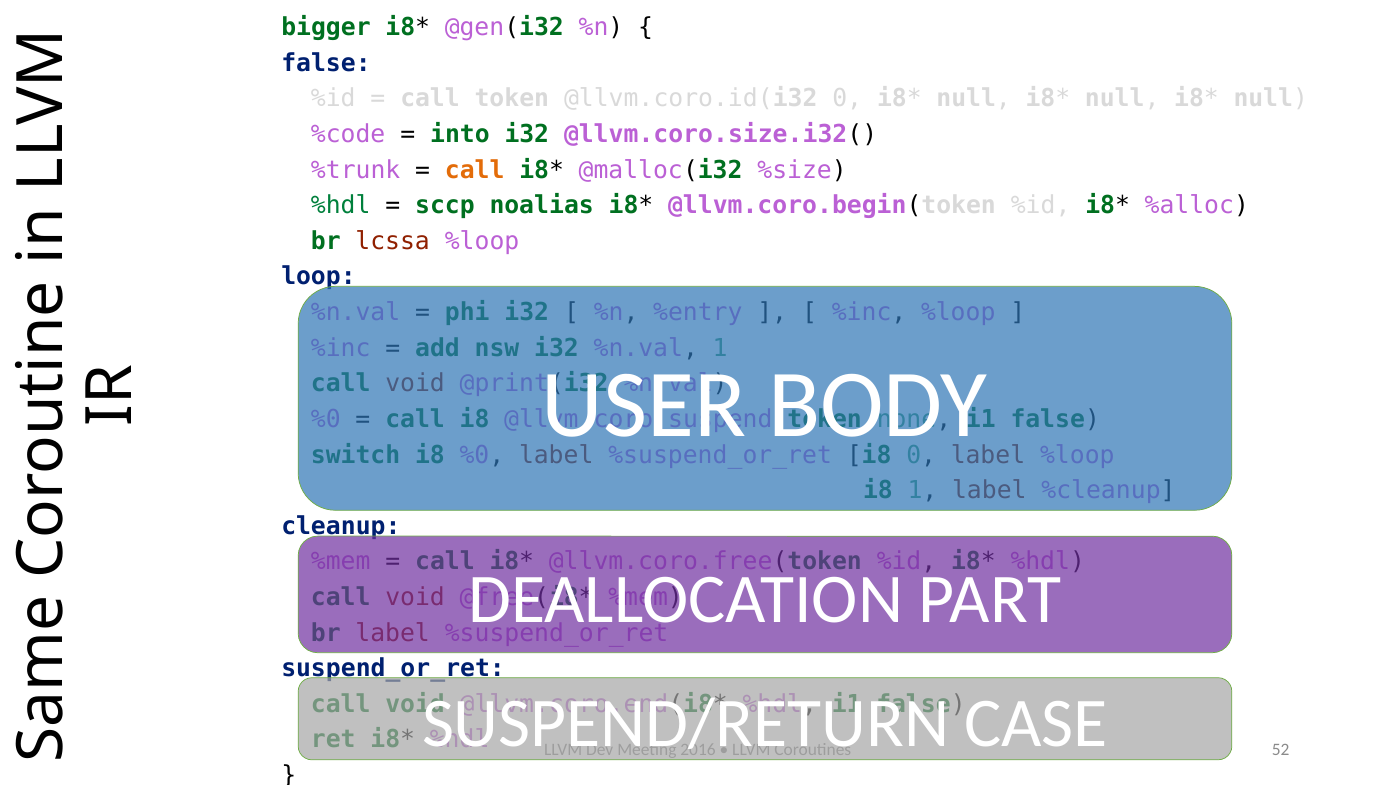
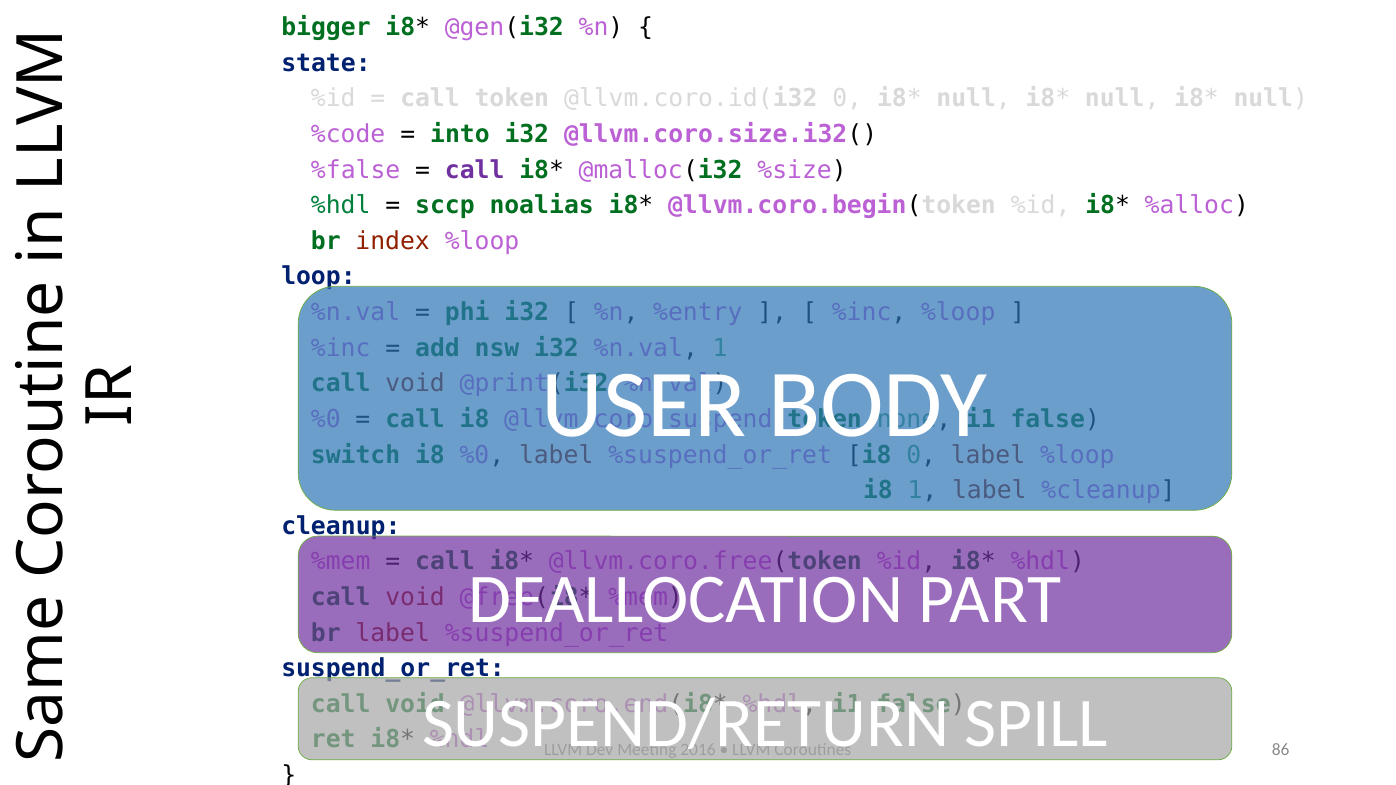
false at (326, 63): false -> state
%trunk: %trunk -> %false
call at (475, 170) colour: orange -> purple
lcssa: lcssa -> index
CASE: CASE -> SPILL
52: 52 -> 86
